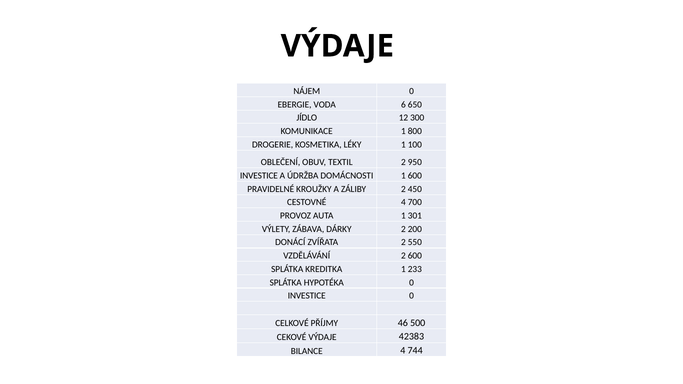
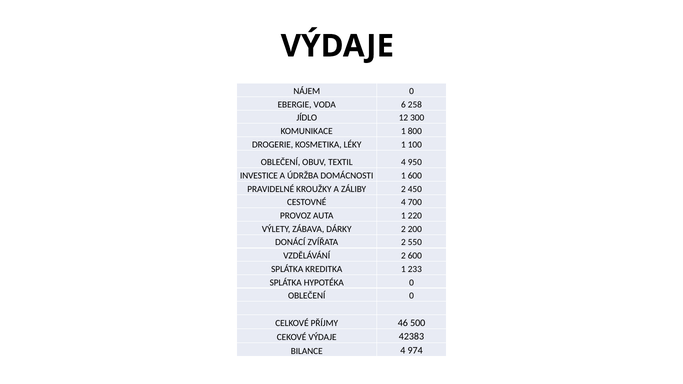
650: 650 -> 258
TEXTIL 2: 2 -> 4
301: 301 -> 220
INVESTICE at (307, 296): INVESTICE -> OBLEČENÍ
744: 744 -> 974
